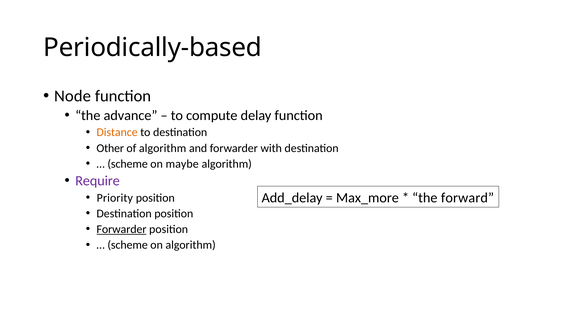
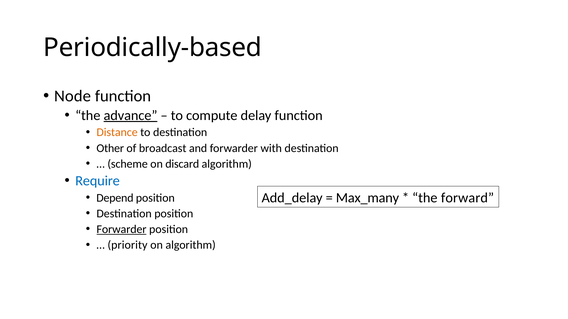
advance underline: none -> present
of algorithm: algorithm -> broadcast
maybe: maybe -> discard
Require colour: purple -> blue
Priority: Priority -> Depend
Max_more: Max_more -> Max_many
scheme at (128, 245): scheme -> priority
